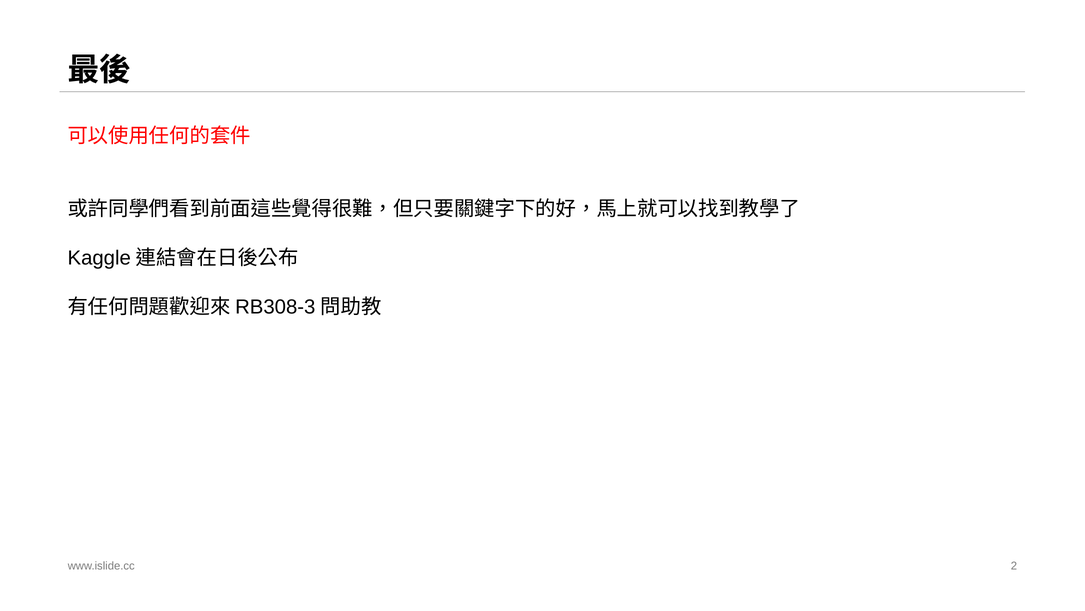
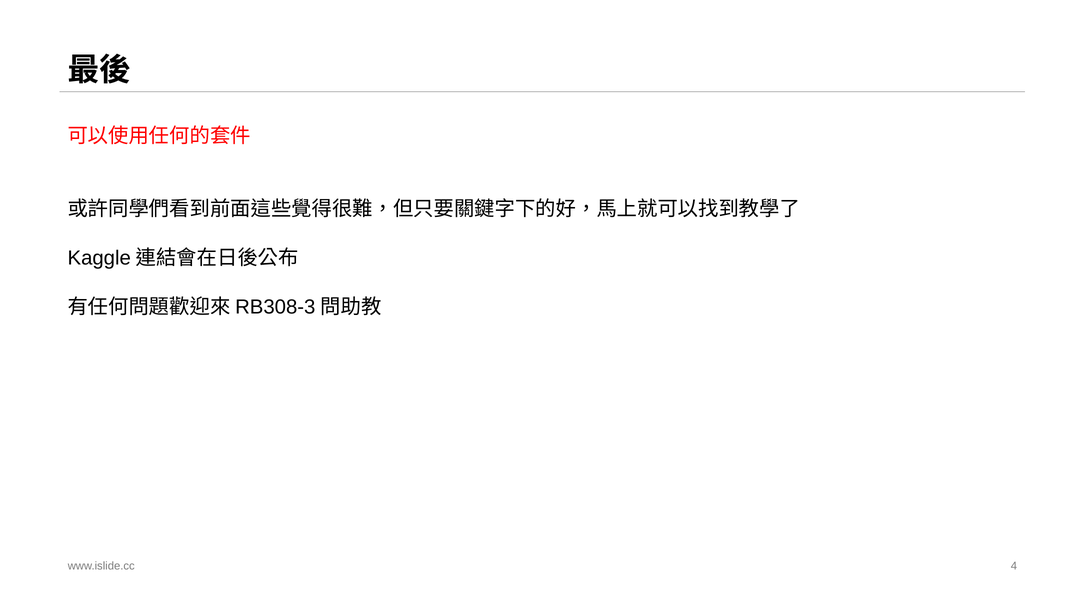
2: 2 -> 4
